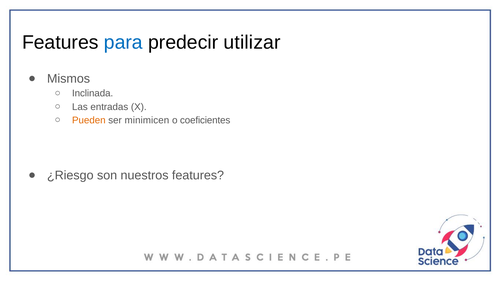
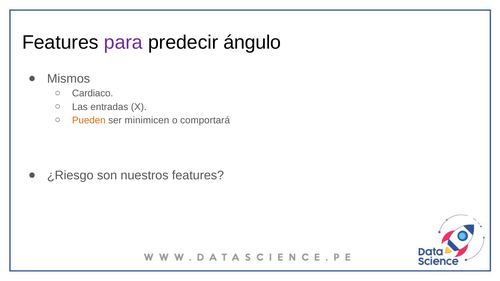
para colour: blue -> purple
utilizar: utilizar -> ángulo
Inclinada: Inclinada -> Cardiaco
coeficientes: coeficientes -> comportará
